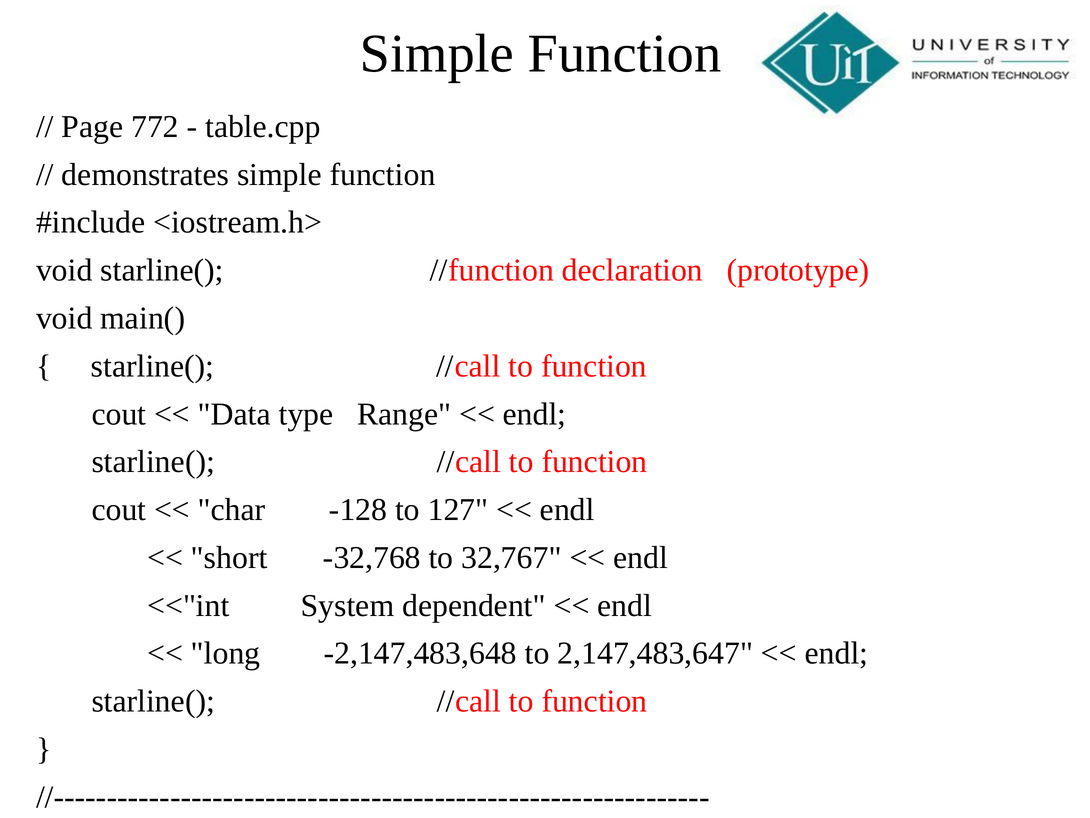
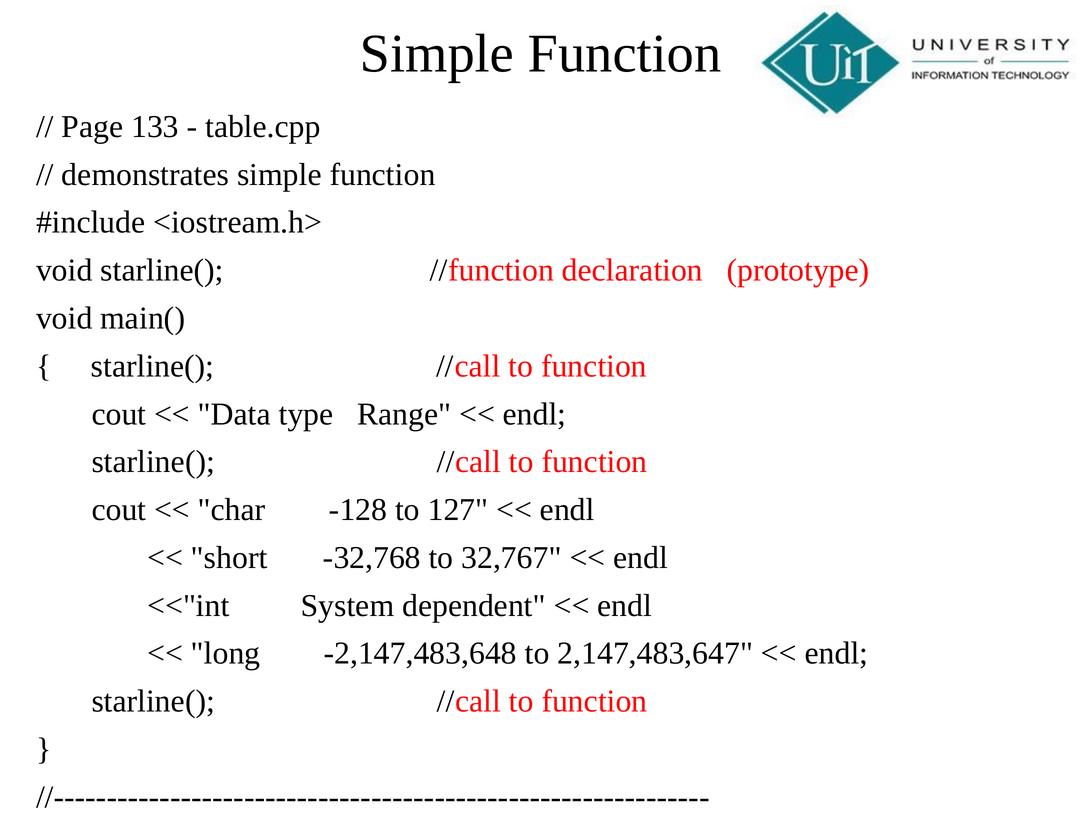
772: 772 -> 133
